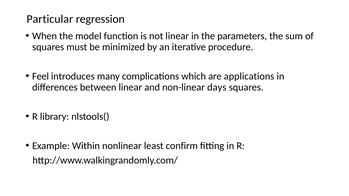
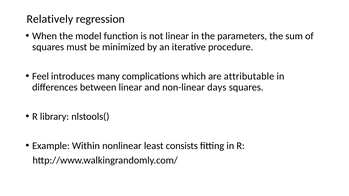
Particular: Particular -> Relatively
applications: applications -> attributable
confirm: confirm -> consists
